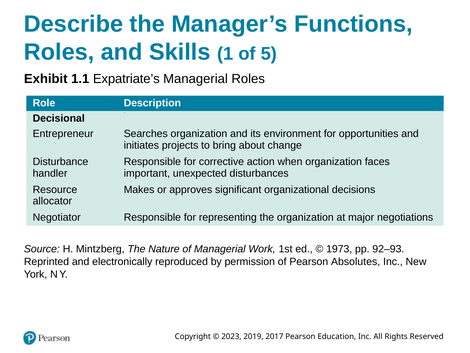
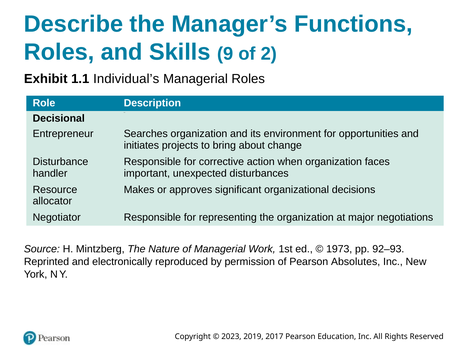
1: 1 -> 9
5: 5 -> 2
Expatriate’s: Expatriate’s -> Individual’s
